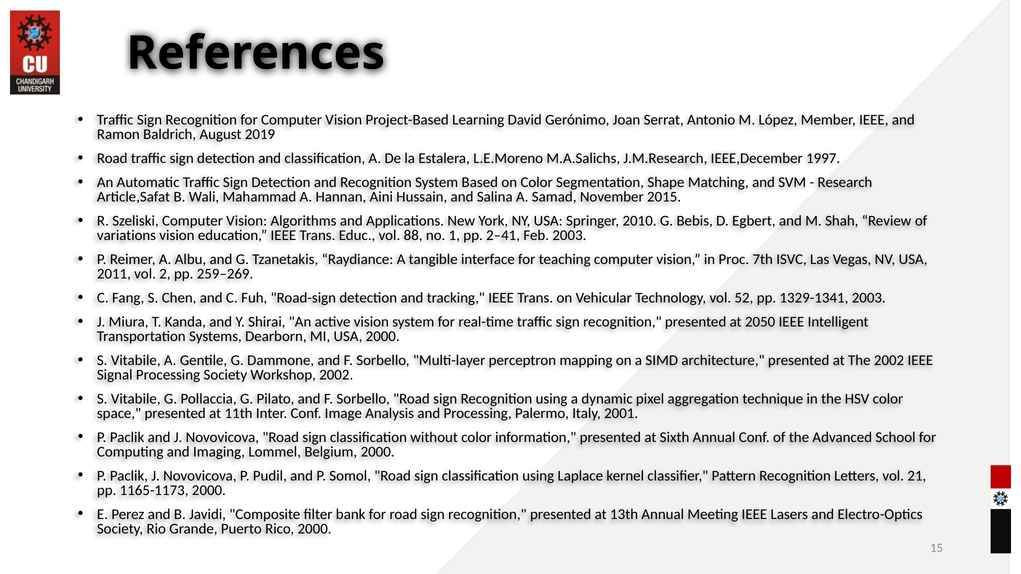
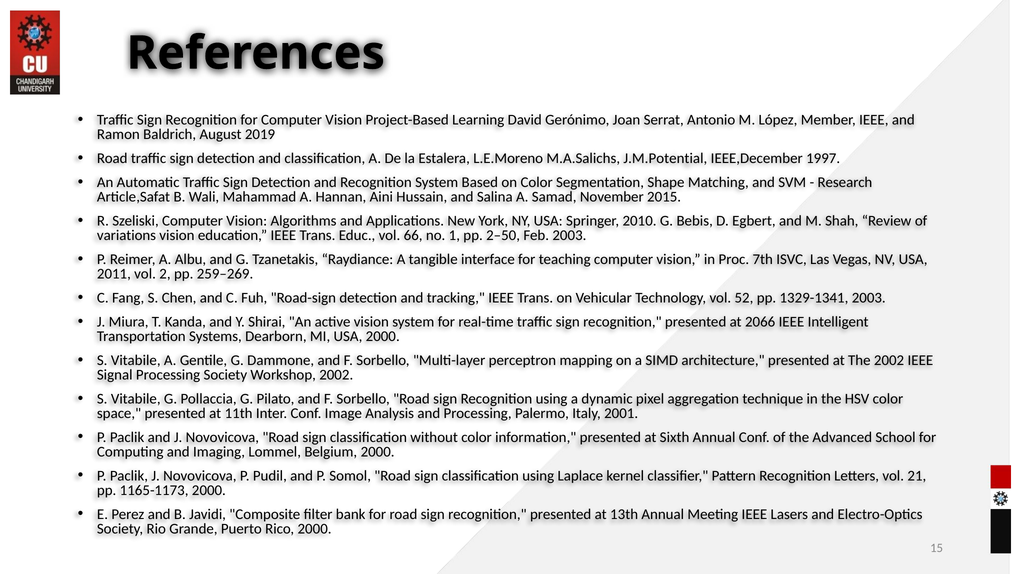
J.M.Research: J.M.Research -> J.M.Potential
88: 88 -> 66
2–41: 2–41 -> 2–50
2050: 2050 -> 2066
